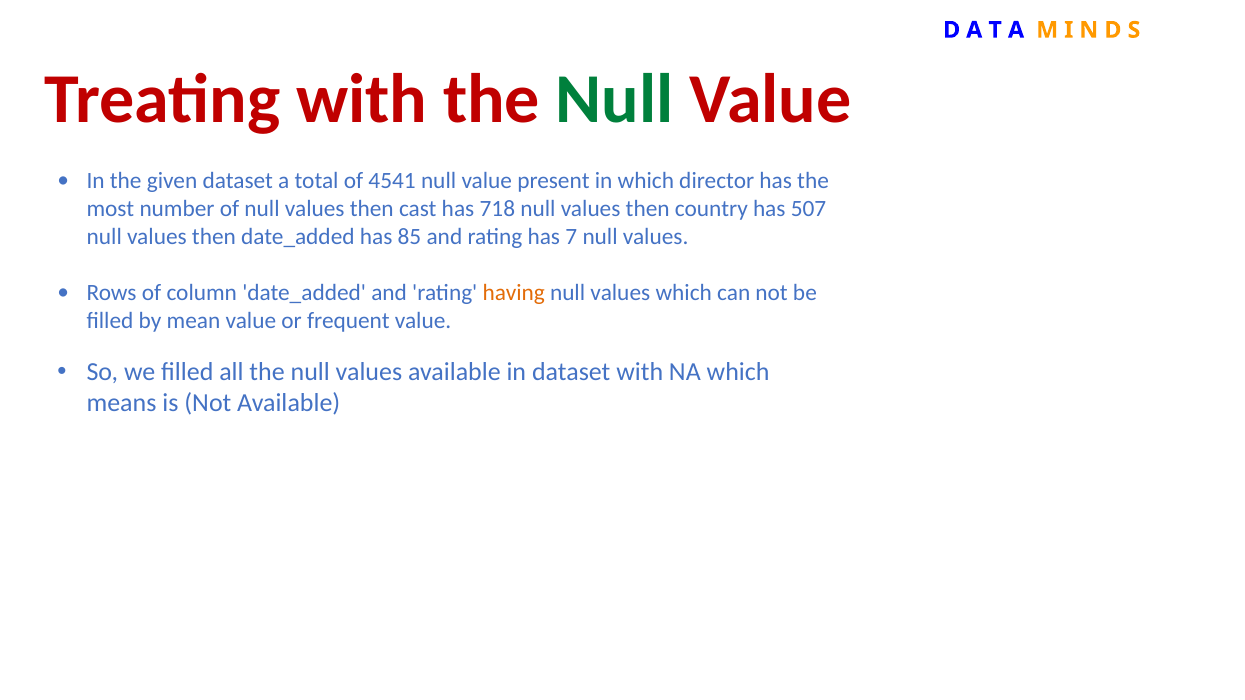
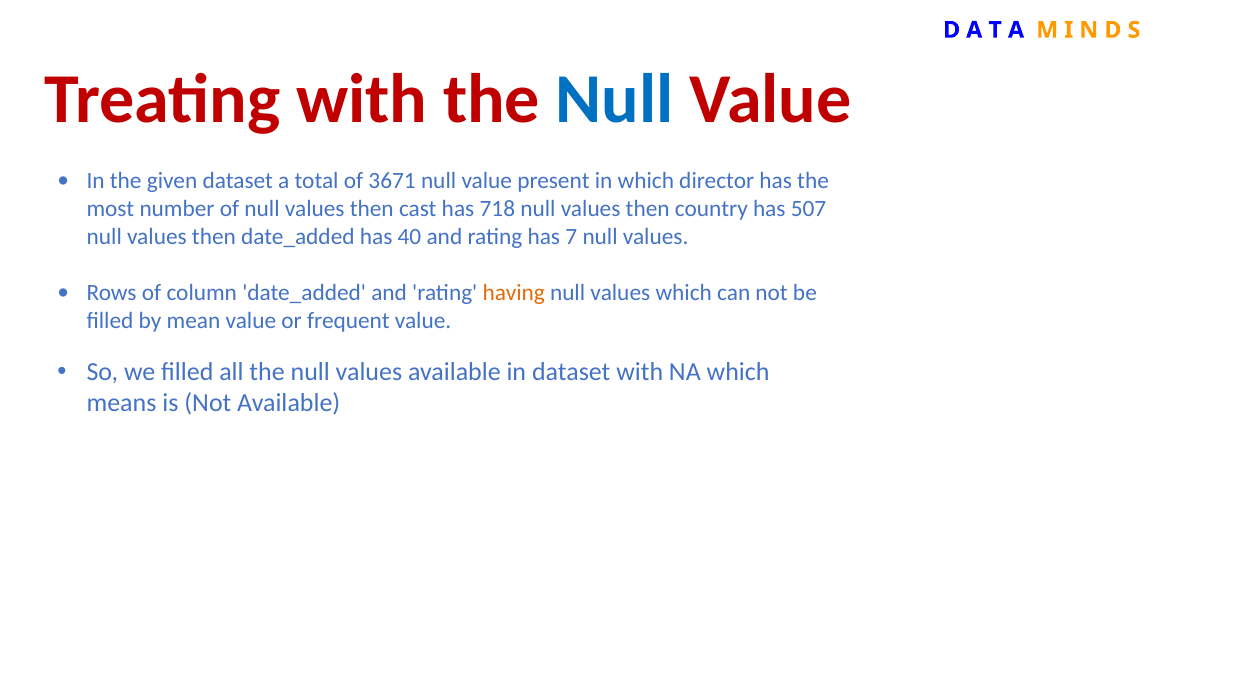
Null at (615, 99) colour: green -> blue
4541: 4541 -> 3671
85: 85 -> 40
